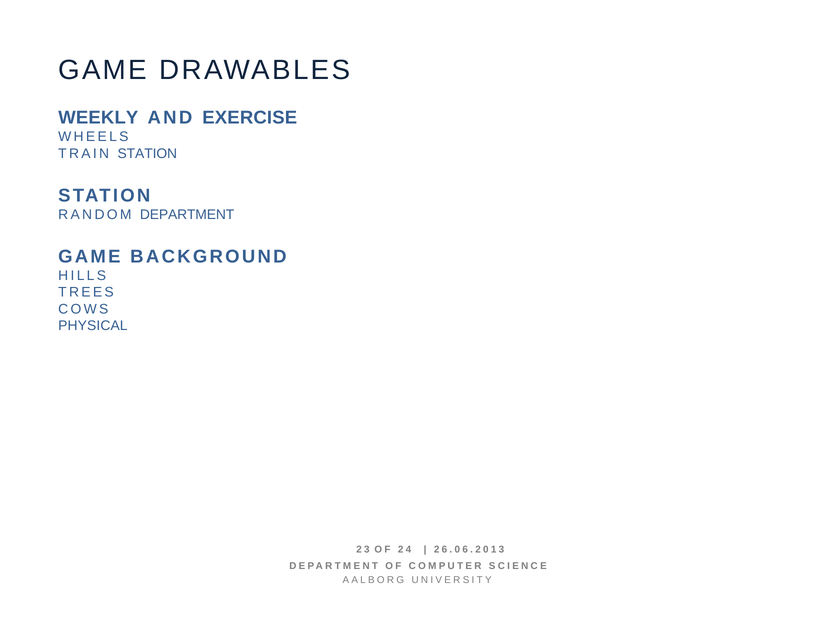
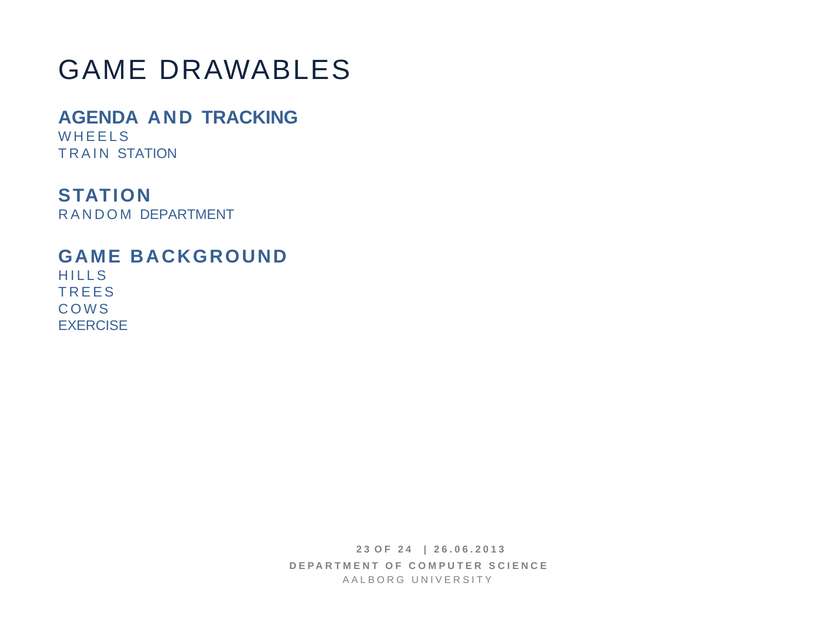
WEEKLY: WEEKLY -> AGENDA
EXERCISE: EXERCISE -> TRACKING
PHYSICAL: PHYSICAL -> EXERCISE
